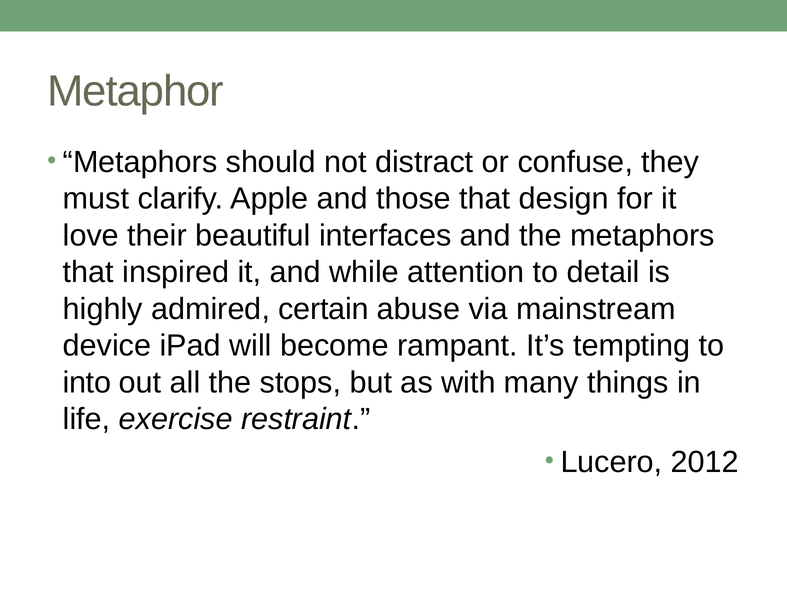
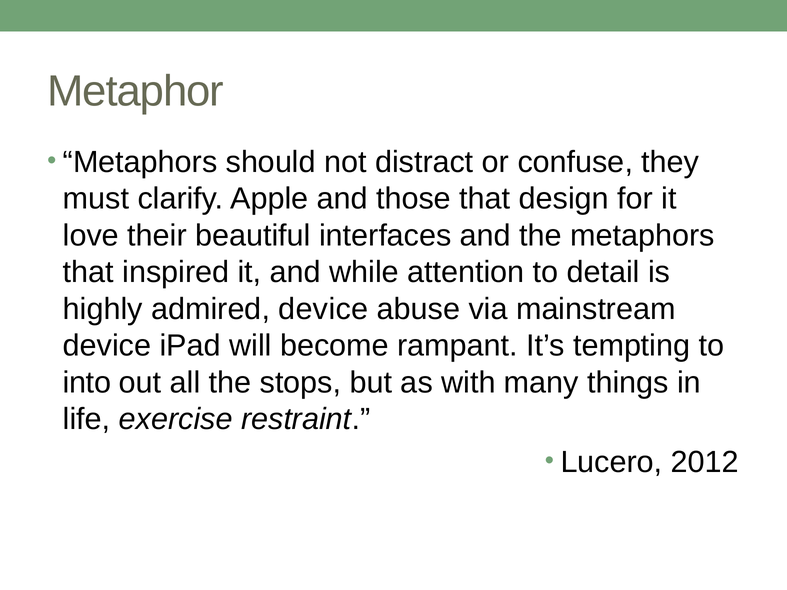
admired certain: certain -> device
